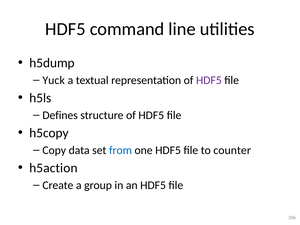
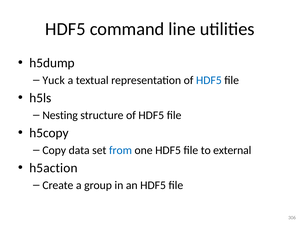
HDF5 at (209, 80) colour: purple -> blue
Defines: Defines -> Nesting
counter: counter -> external
